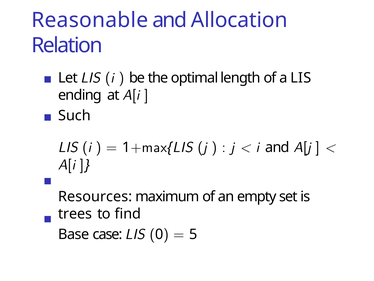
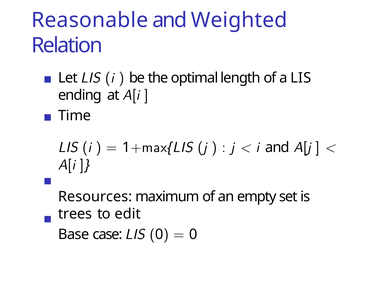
Allocation: Allocation -> Weighted
Such: Such -> Time
find: find -> edit
5 at (193, 234): 5 -> 0
